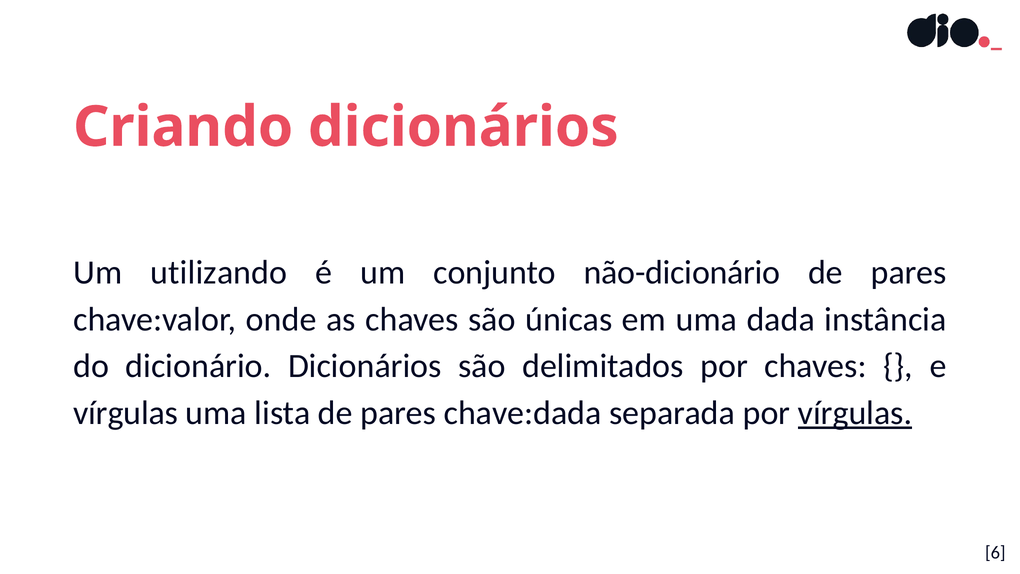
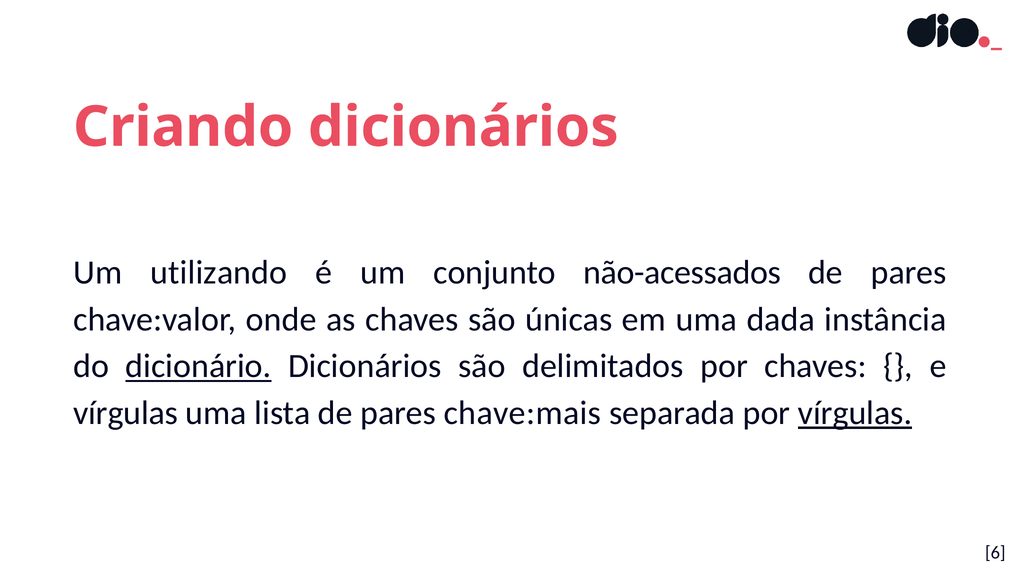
não-dicionário: não-dicionário -> não-acessados
dicionário underline: none -> present
chave:dada: chave:dada -> chave:mais
